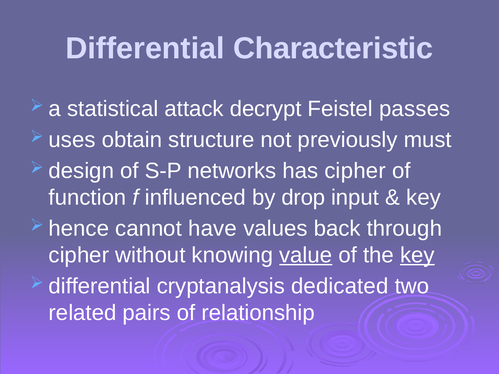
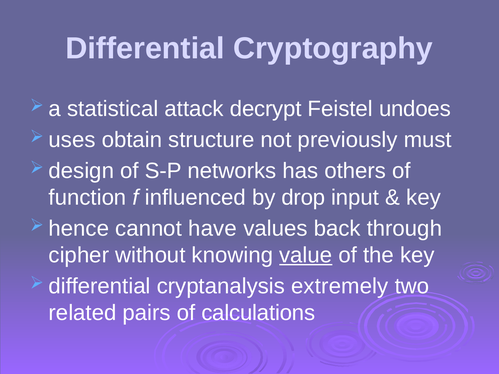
Characteristic: Characteristic -> Cryptography
passes: passes -> undoes
has cipher: cipher -> others
key at (417, 255) underline: present -> none
dedicated: dedicated -> extremely
relationship: relationship -> calculations
